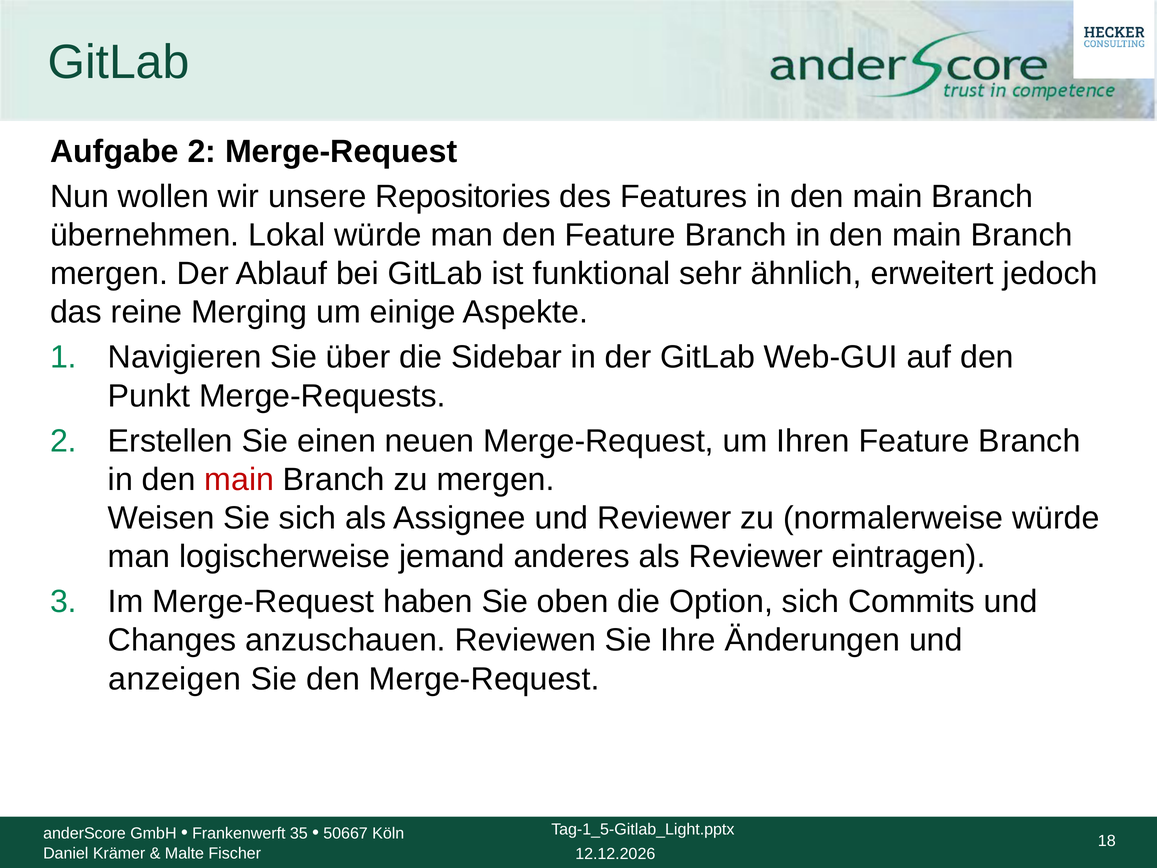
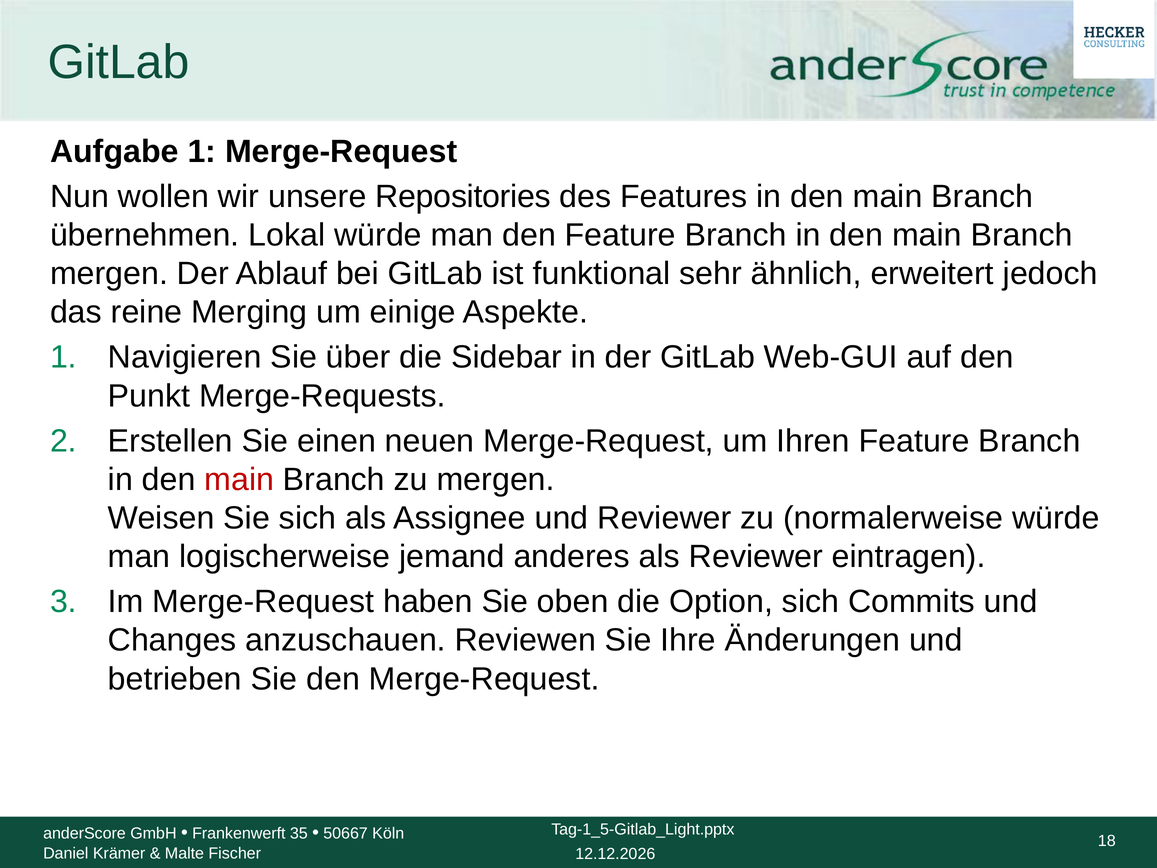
Aufgabe 2: 2 -> 1
anzeigen: anzeigen -> betrieben
